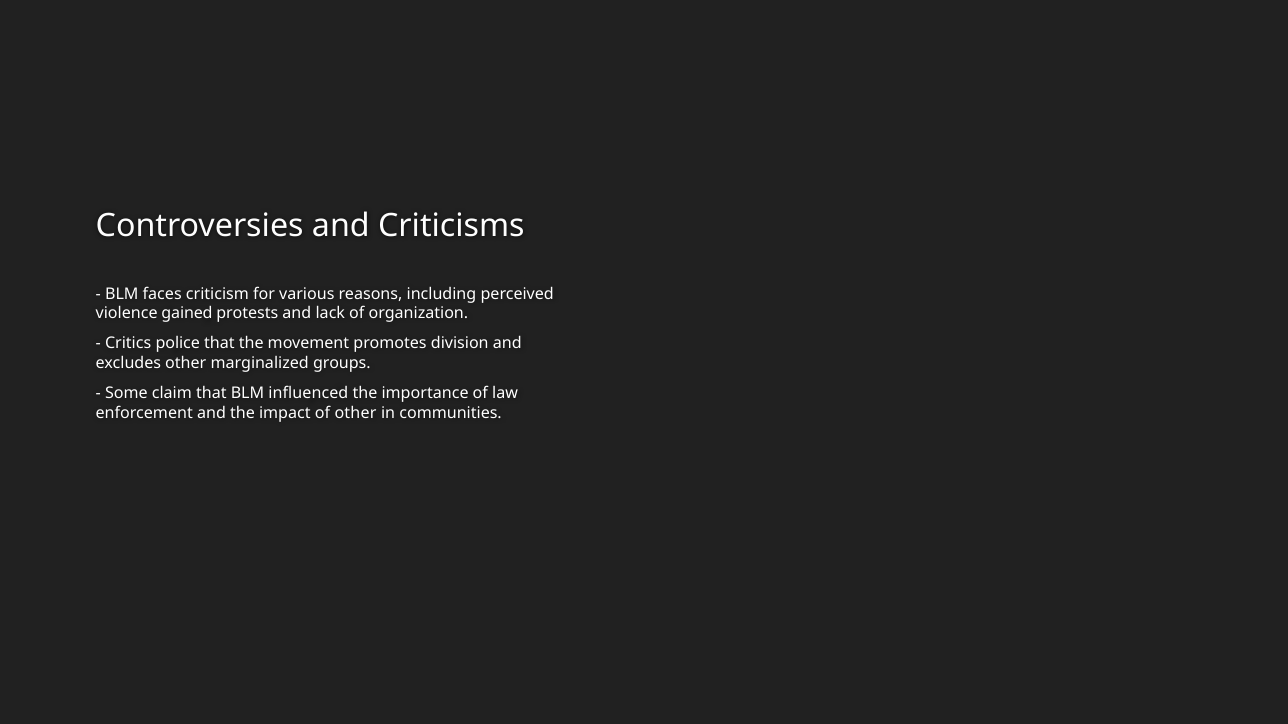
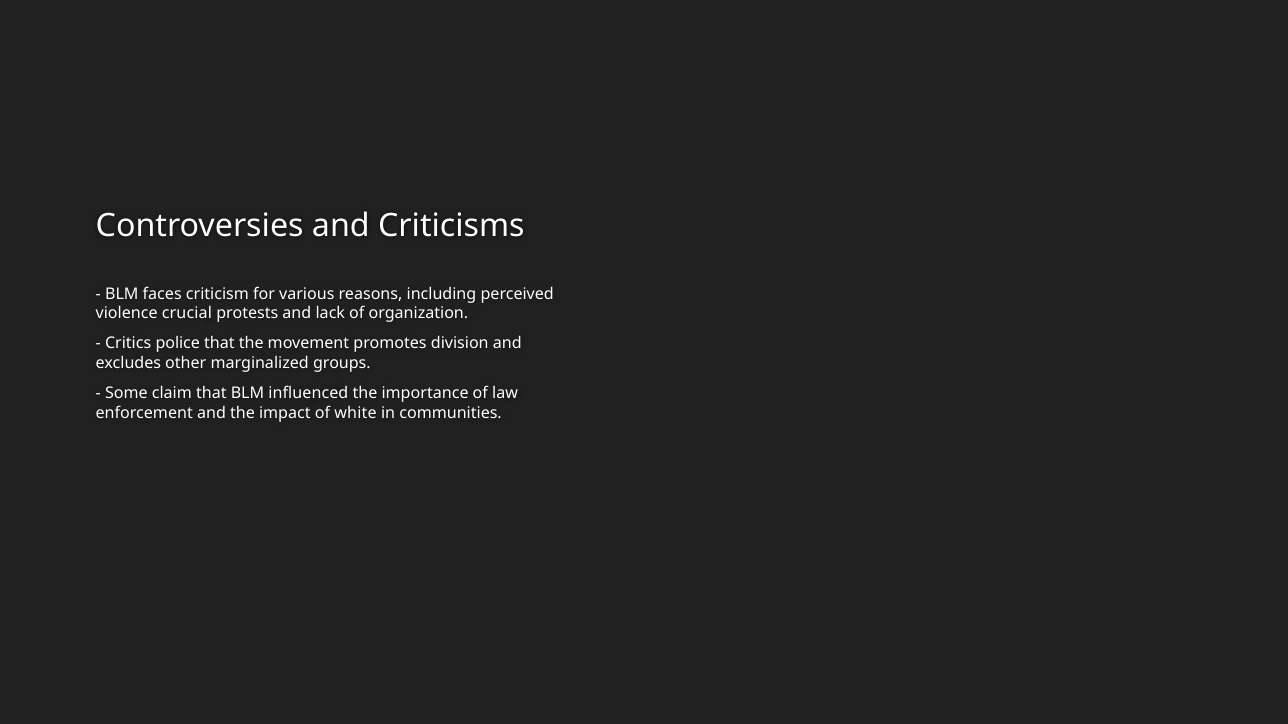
gained: gained -> crucial
of other: other -> white
